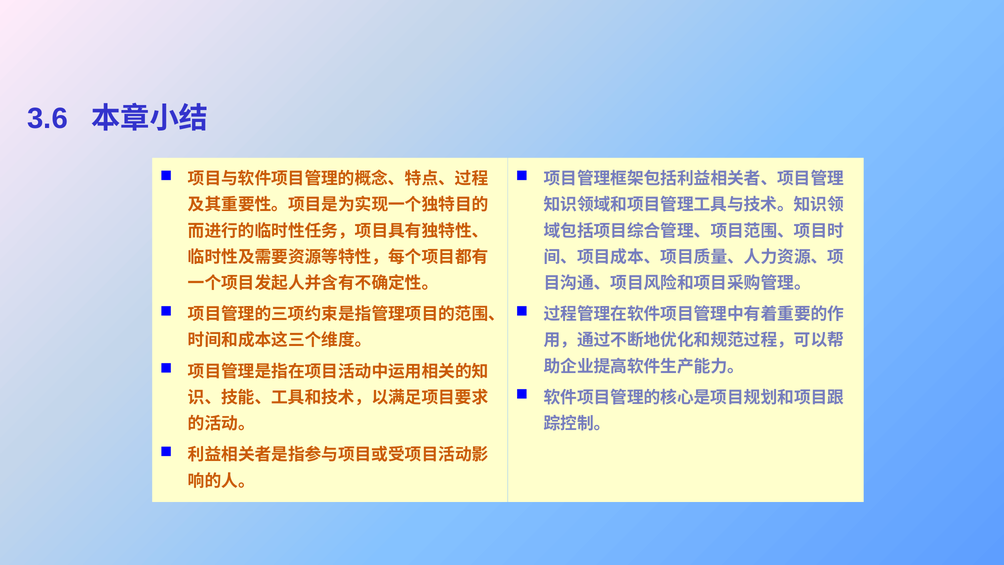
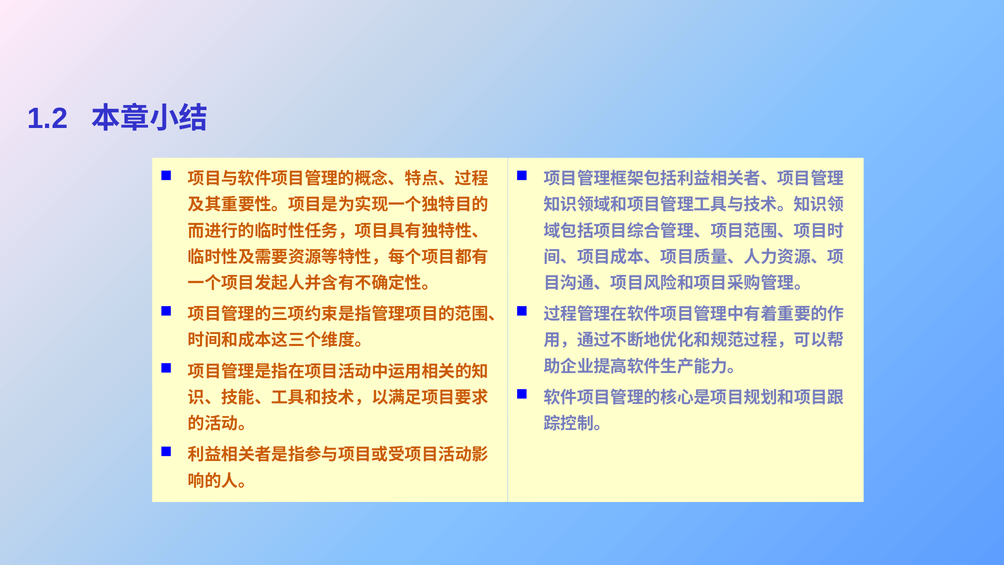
3.6: 3.6 -> 1.2
